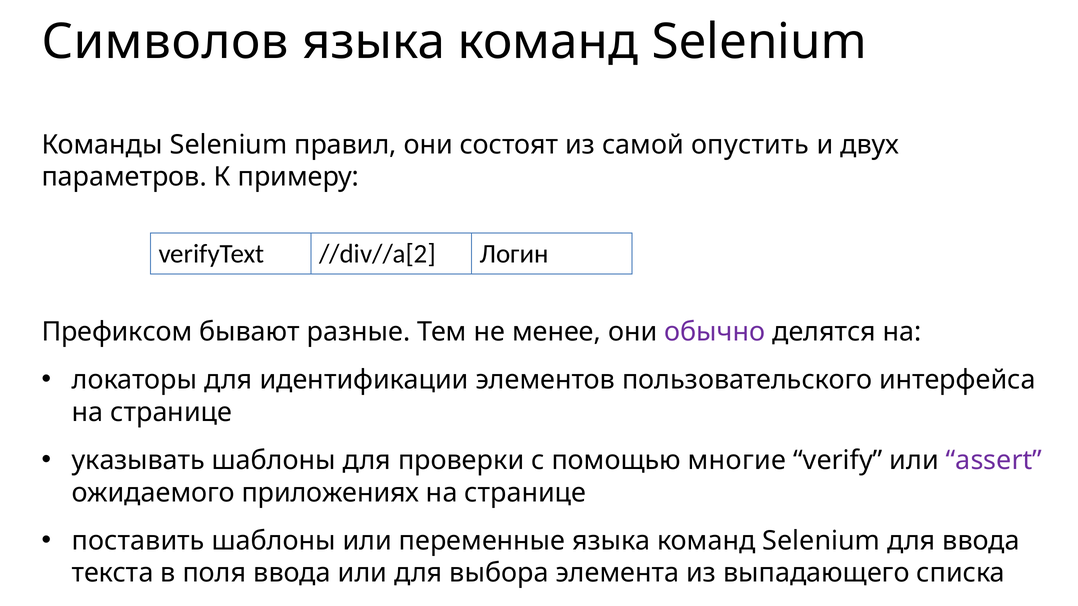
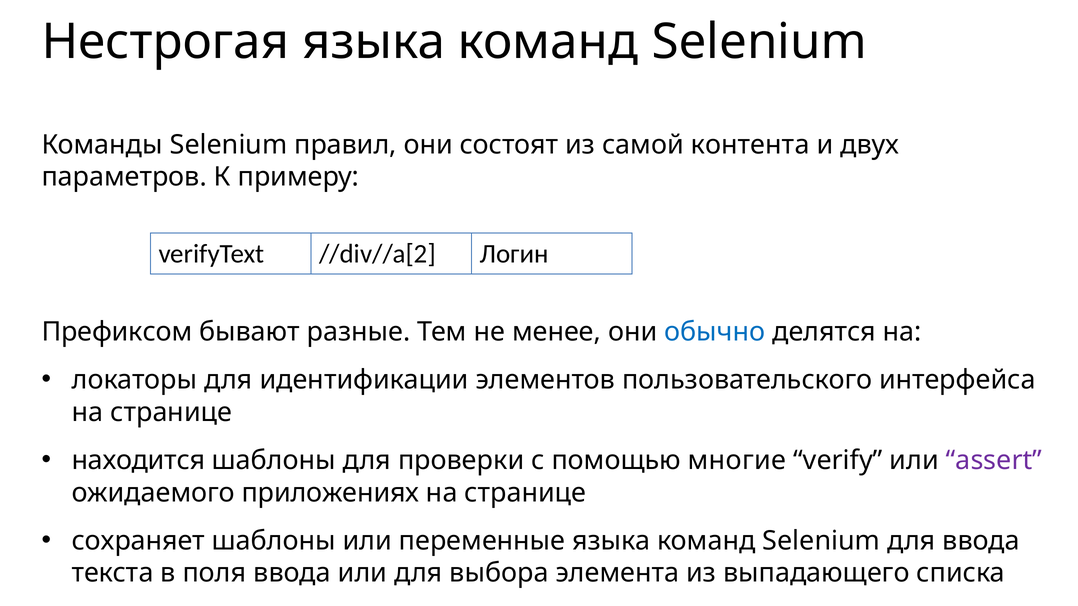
Символов: Символов -> Нестрогая
опустить: опустить -> контента
обычно colour: purple -> blue
указывать: указывать -> находится
поставить: поставить -> сохраняет
